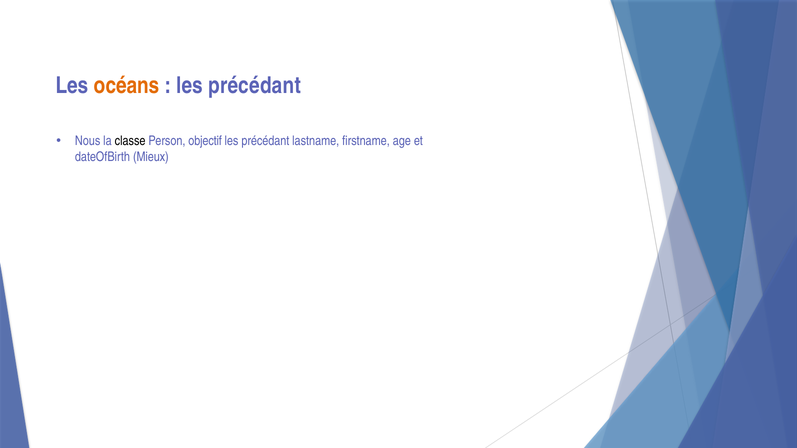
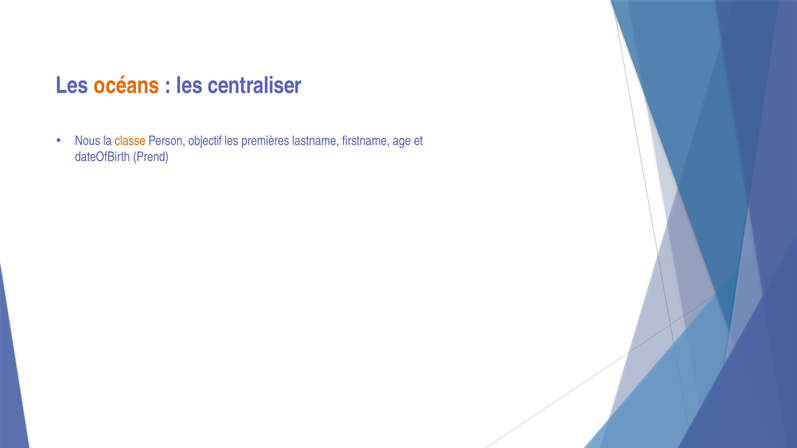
précédant at (255, 85): précédant -> centraliser
classe colour: black -> orange
précédant at (265, 141): précédant -> premières
Mieux: Mieux -> Prend
